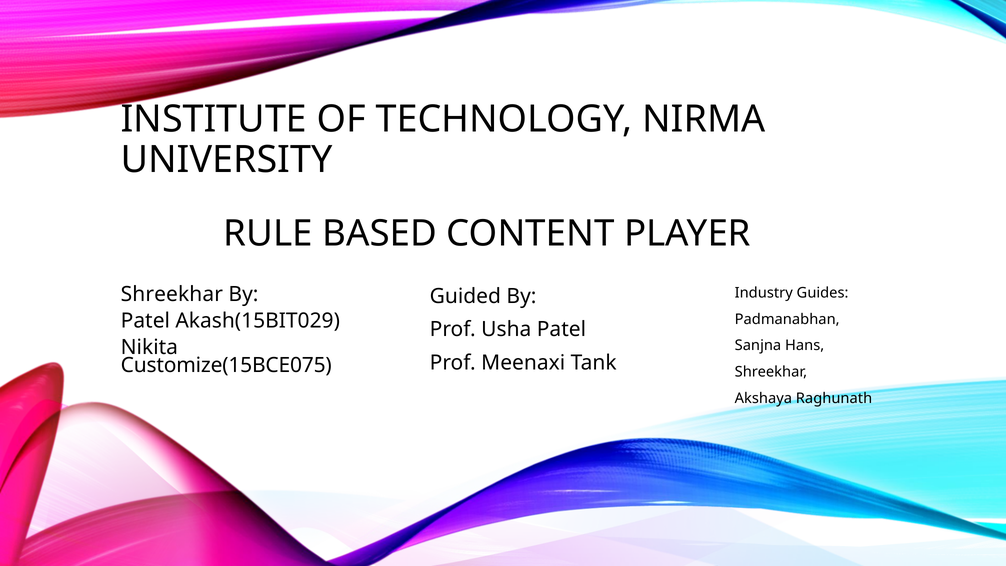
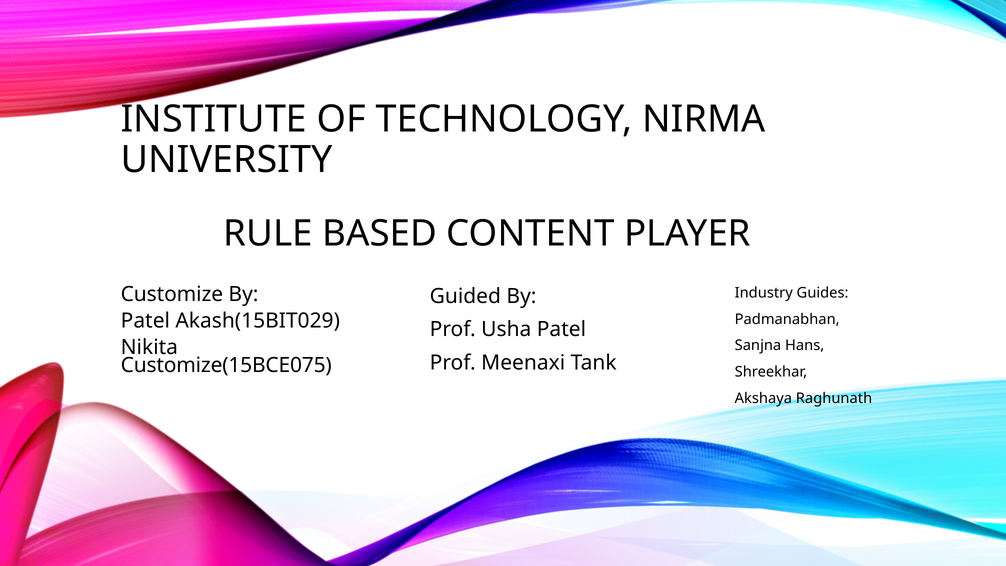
Shreekhar at (172, 294): Shreekhar -> Customize
